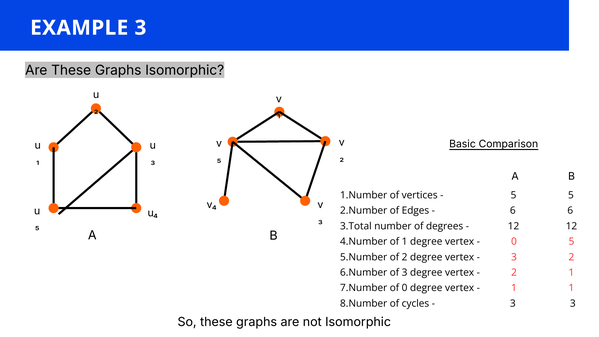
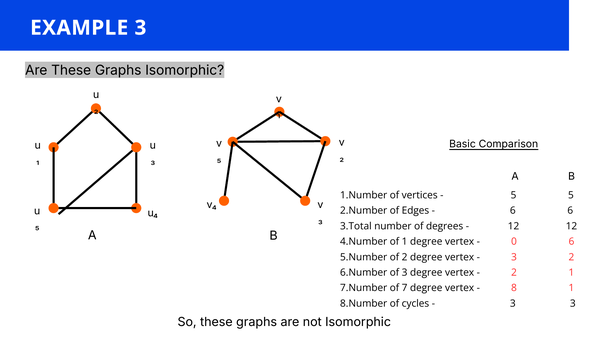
0 5: 5 -> 6
of 0: 0 -> 7
1 at (514, 288): 1 -> 8
